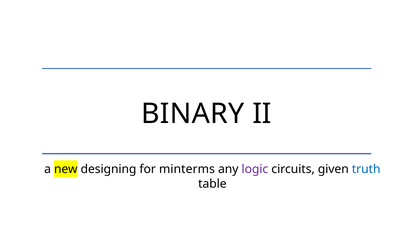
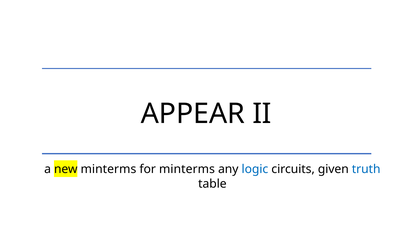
BINARY: BINARY -> APPEAR
new designing: designing -> minterms
logic colour: purple -> blue
